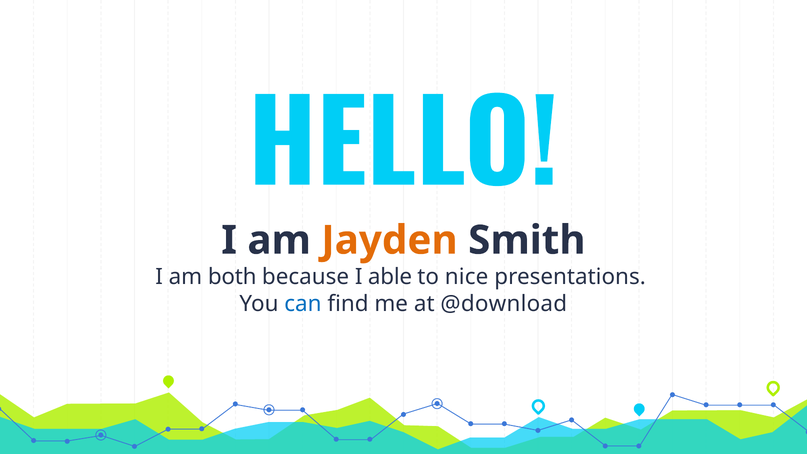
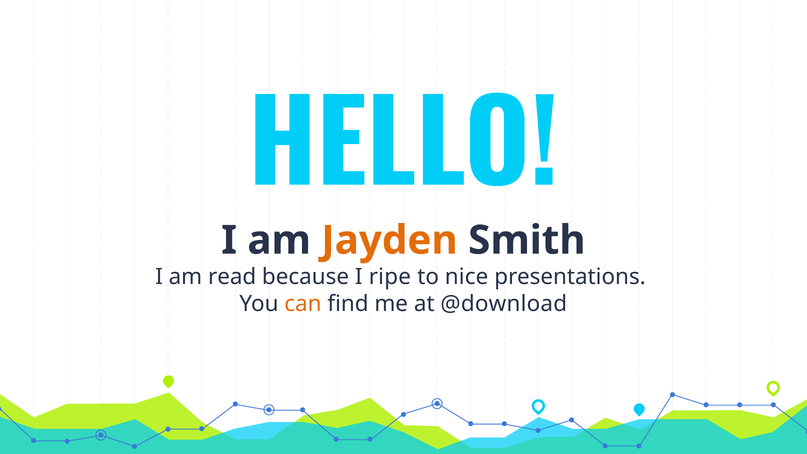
both: both -> read
able: able -> ripe
can colour: blue -> orange
